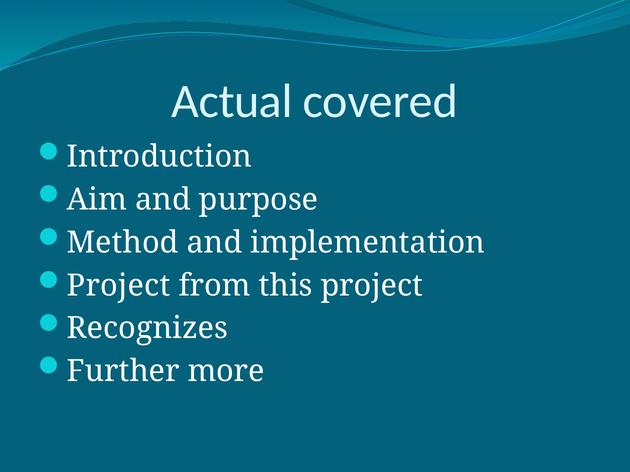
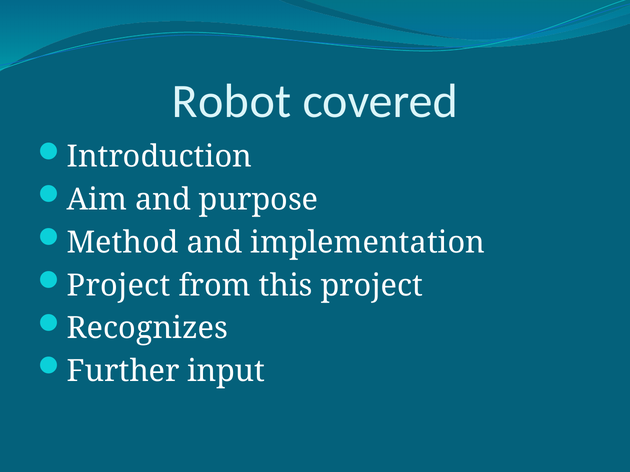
Actual: Actual -> Robot
more: more -> input
